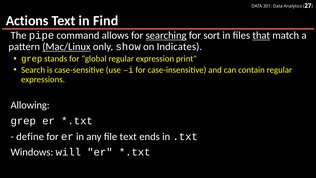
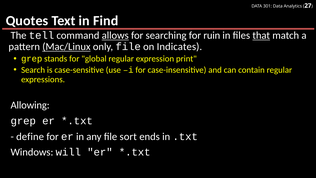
Actions: Actions -> Quotes
pipe: pipe -> tell
allows underline: none -> present
searching underline: present -> none
sort: sort -> ruin
only show: show -> file
file text: text -> sort
